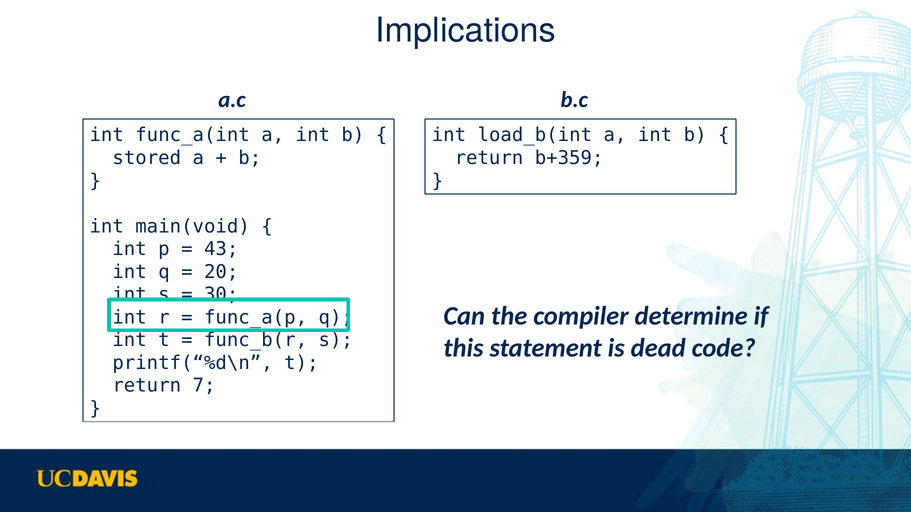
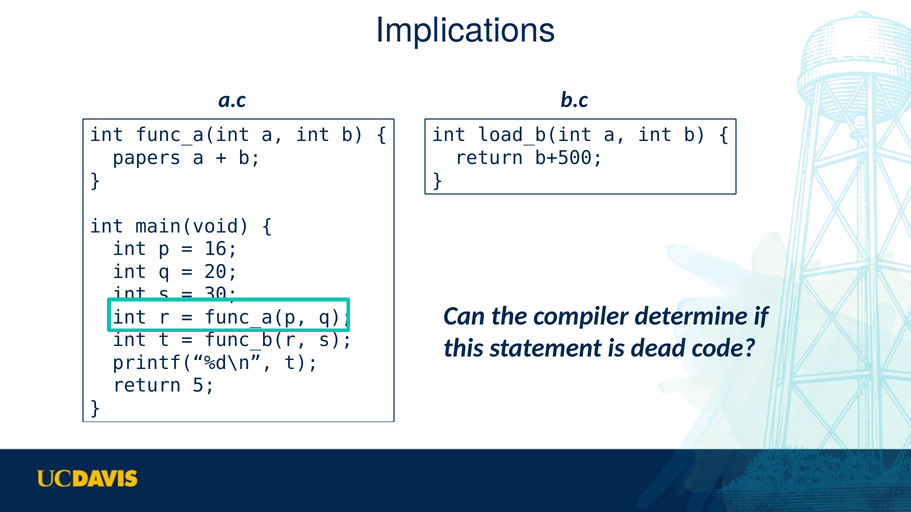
stored: stored -> papers
b+359: b+359 -> b+500
43: 43 -> 16
7: 7 -> 5
